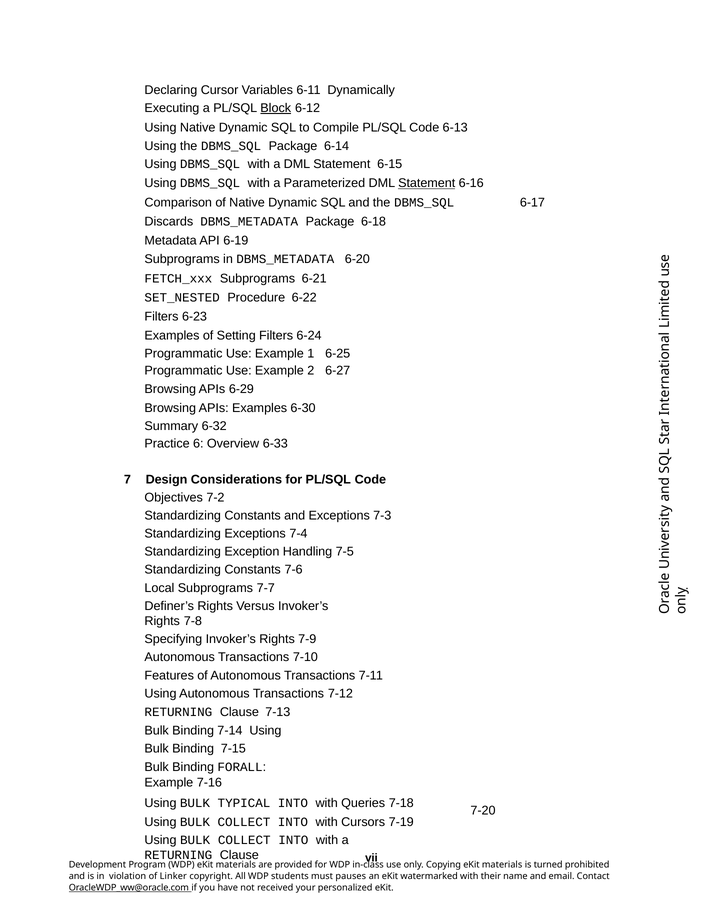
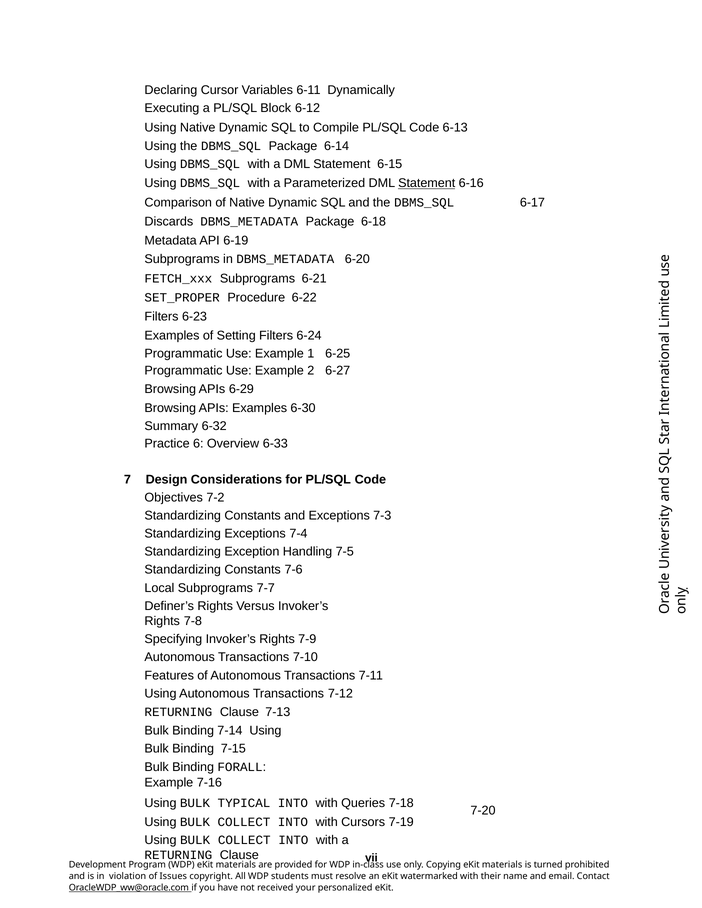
Block underline: present -> none
SET_NESTED: SET_NESTED -> SET_PROPER
Linker: Linker -> Issues
pauses: pauses -> resolve
